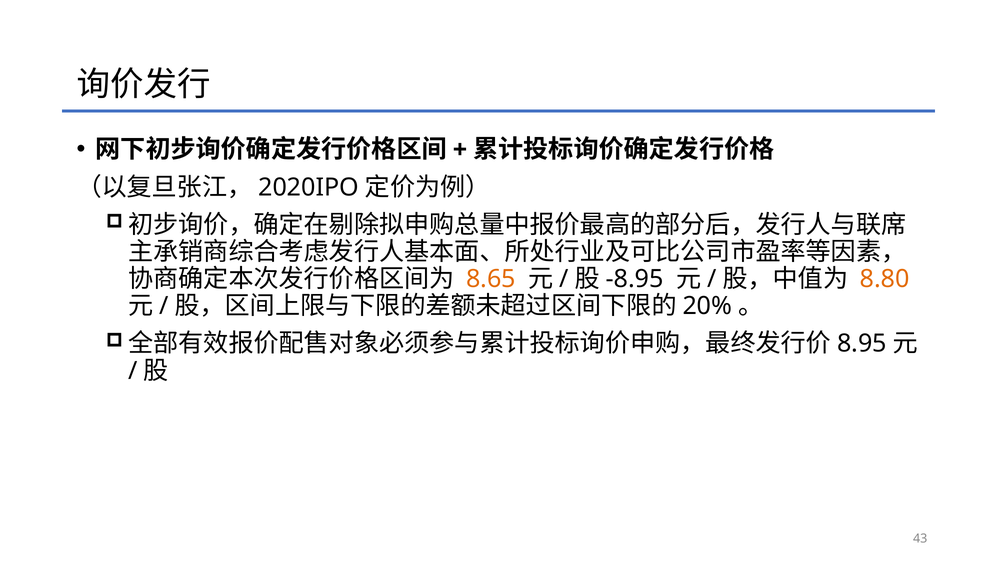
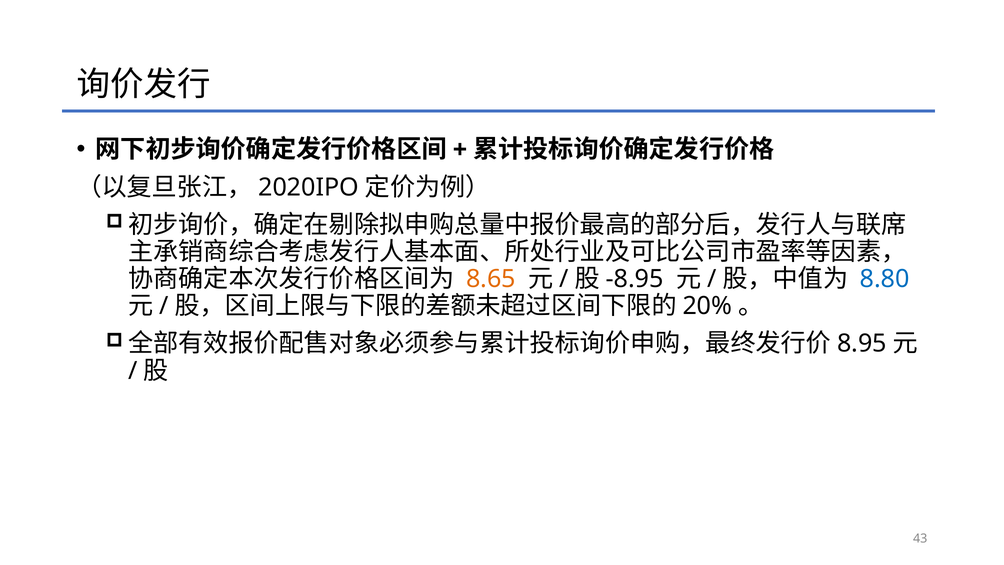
8.80 colour: orange -> blue
